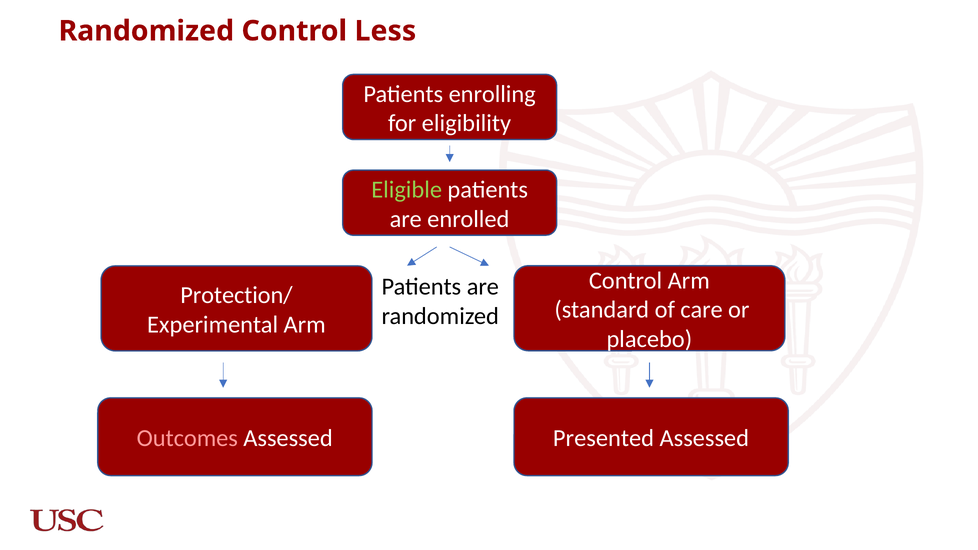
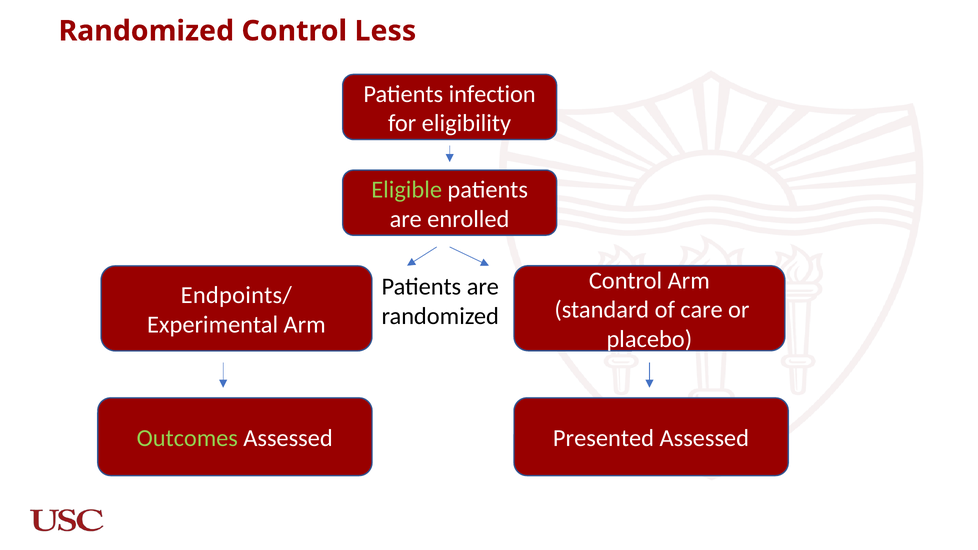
enrolling: enrolling -> infection
Protection/: Protection/ -> Endpoints/
Outcomes colour: pink -> light green
